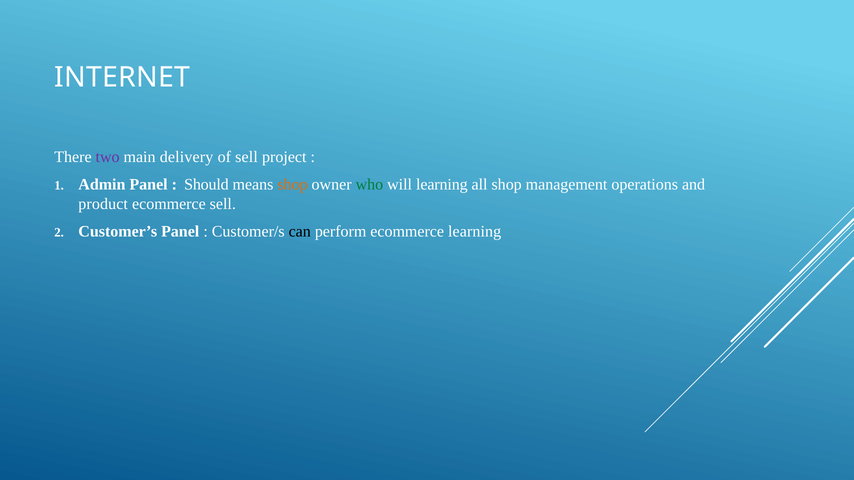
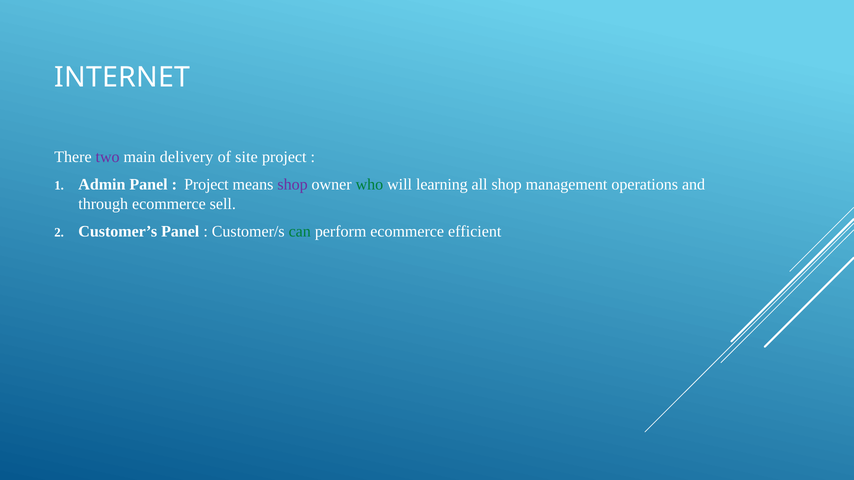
of sell: sell -> site
Should at (206, 185): Should -> Project
shop at (293, 185) colour: orange -> purple
product: product -> through
can colour: black -> green
ecommerce learning: learning -> efficient
